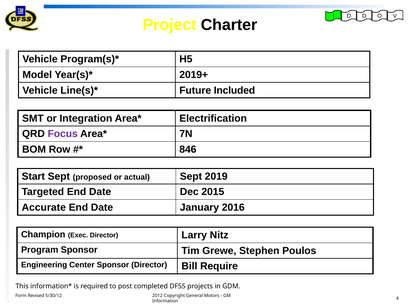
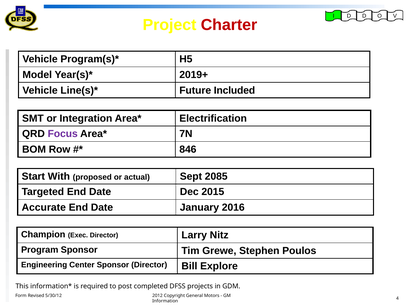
Charter colour: black -> red
Start Sept: Sept -> With
2019: 2019 -> 2085
Require: Require -> Explore
